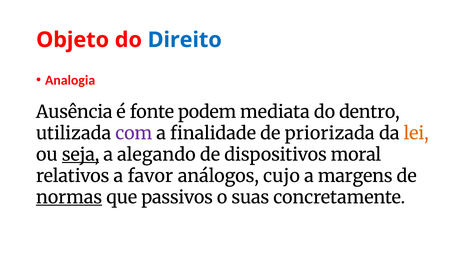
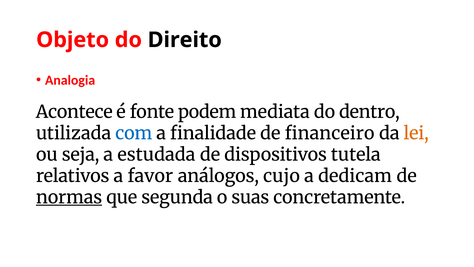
Direito colour: blue -> black
Ausência: Ausência -> Acontece
com colour: purple -> blue
priorizada: priorizada -> financeiro
seja underline: present -> none
alegando: alegando -> estudada
moral: moral -> tutela
margens: margens -> dedicam
passivos: passivos -> segunda
